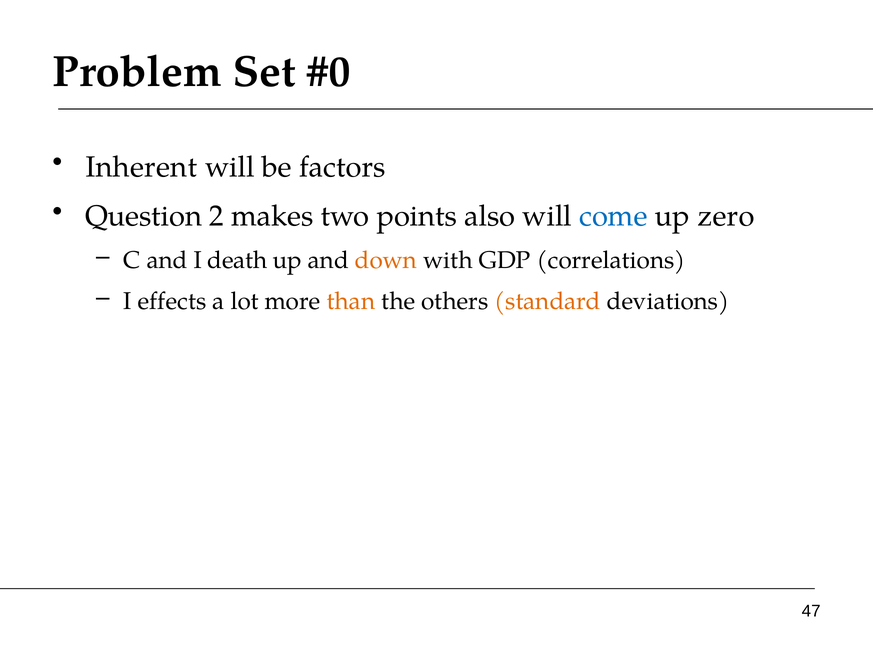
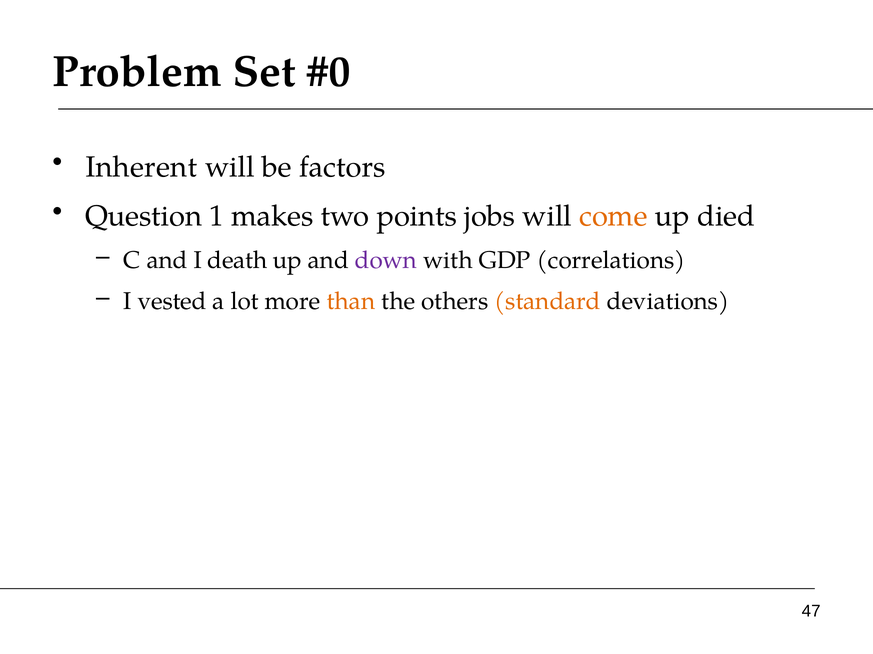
2: 2 -> 1
also: also -> jobs
come colour: blue -> orange
zero: zero -> died
down colour: orange -> purple
effects: effects -> vested
